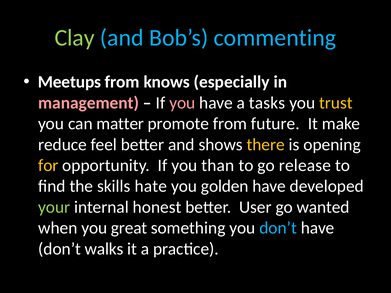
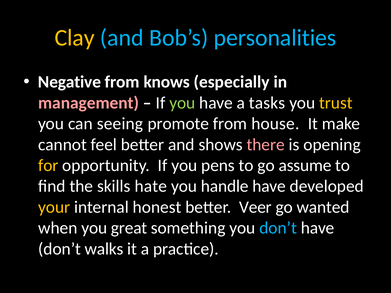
Clay colour: light green -> yellow
commenting: commenting -> personalities
Meetups: Meetups -> Negative
you at (182, 103) colour: pink -> light green
matter: matter -> seeing
future: future -> house
reduce: reduce -> cannot
there colour: yellow -> pink
than: than -> pens
release: release -> assume
golden: golden -> handle
your colour: light green -> yellow
User: User -> Veer
